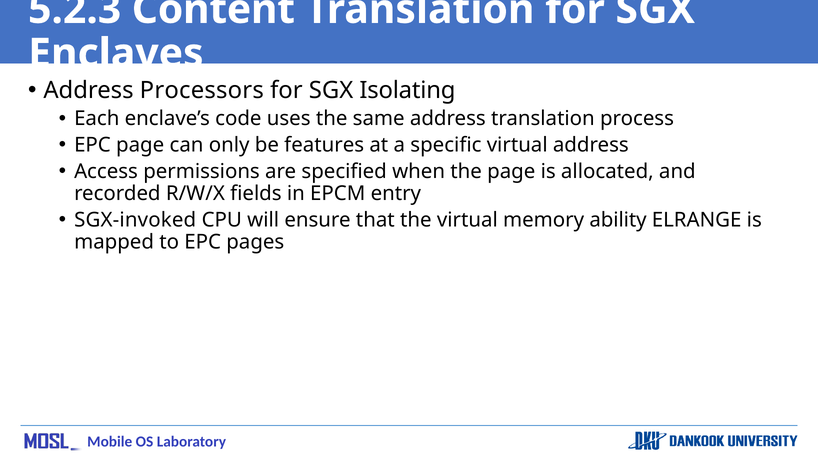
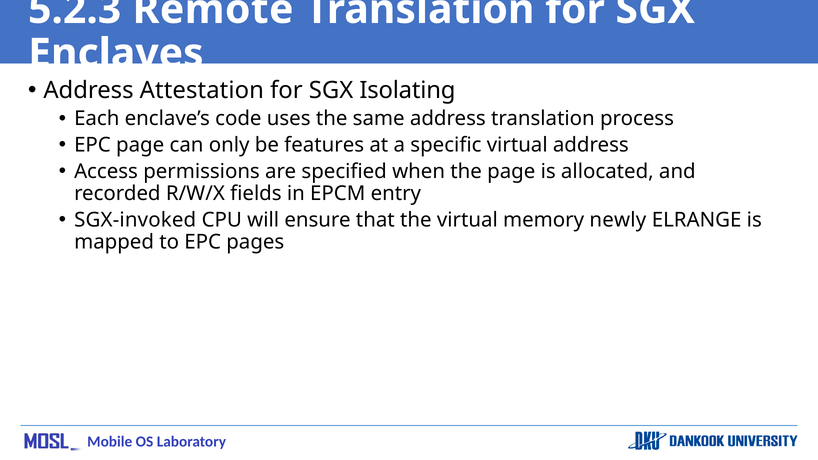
Content: Content -> Remote
Processors: Processors -> Attestation
ability: ability -> newly
